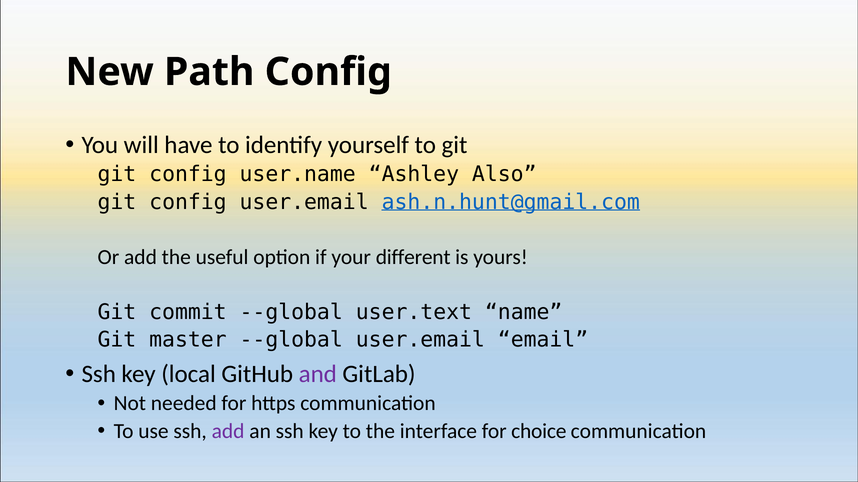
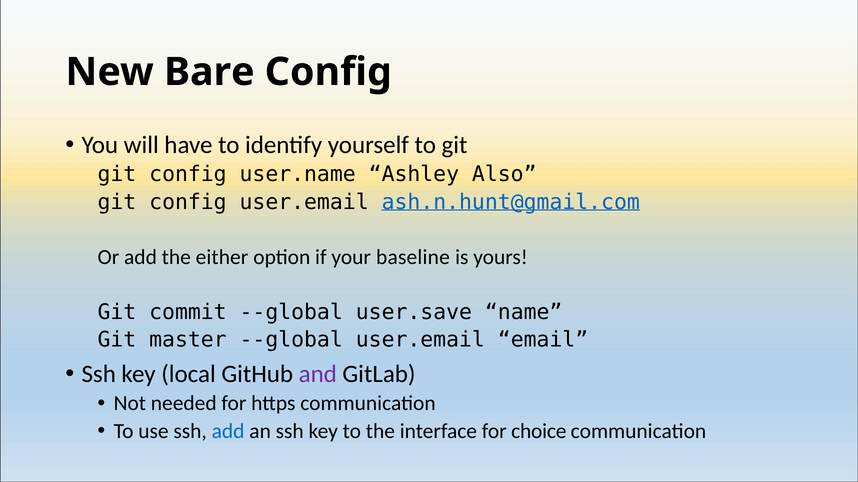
Path: Path -> Bare
useful: useful -> either
different: different -> baseline
user.text: user.text -> user.save
add at (228, 432) colour: purple -> blue
